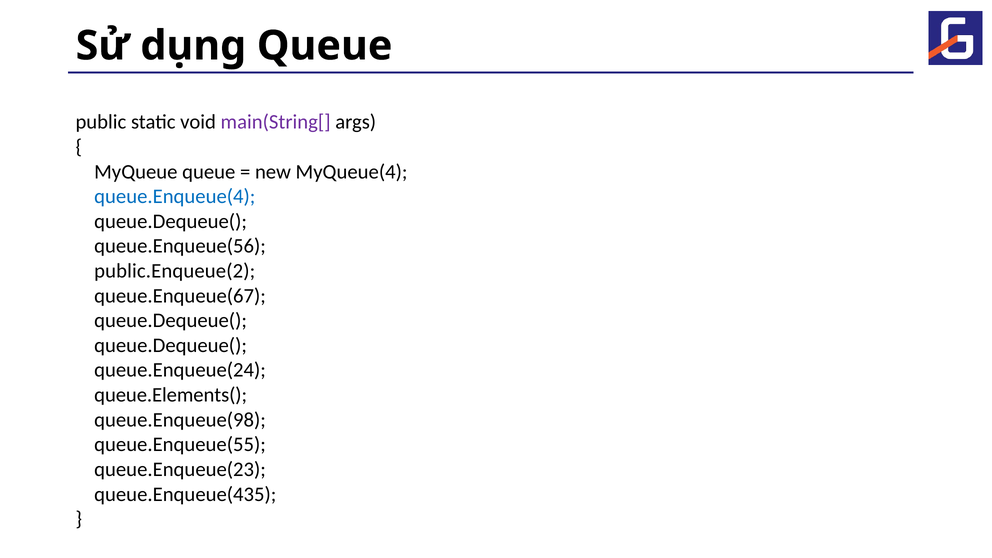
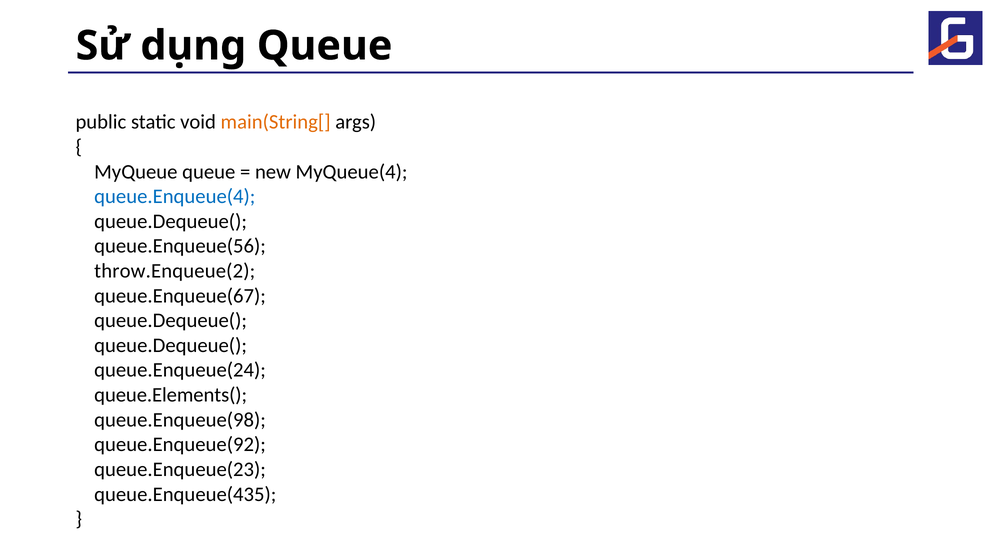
main(String[ colour: purple -> orange
public.Enqueue(2: public.Enqueue(2 -> throw.Enqueue(2
queue.Enqueue(55: queue.Enqueue(55 -> queue.Enqueue(92
